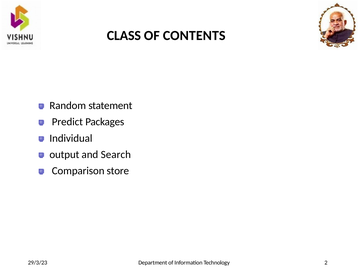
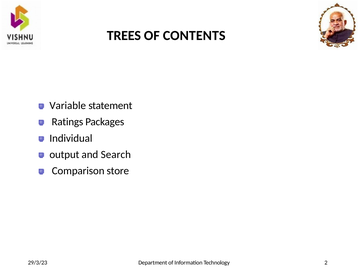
CLASS: CLASS -> TREES
Random: Random -> Variable
Predict: Predict -> Ratings
